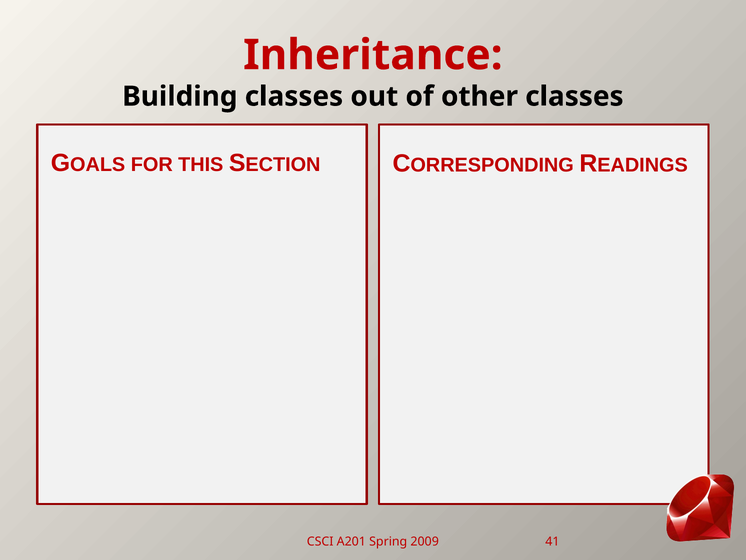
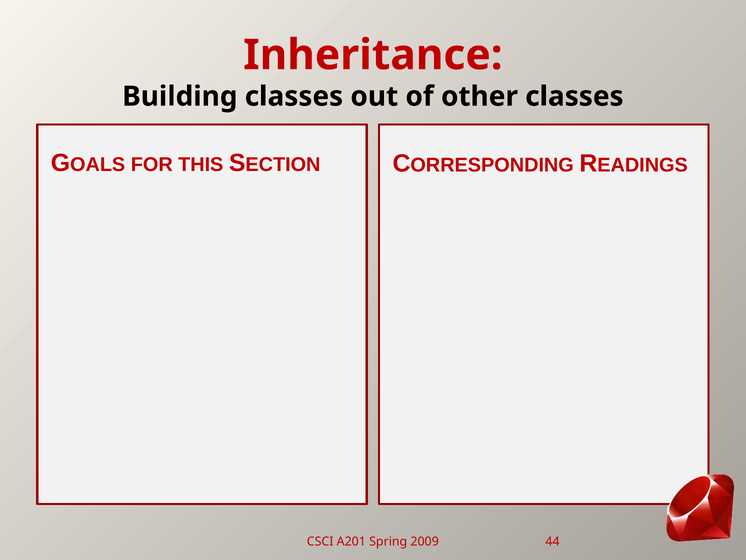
41: 41 -> 44
